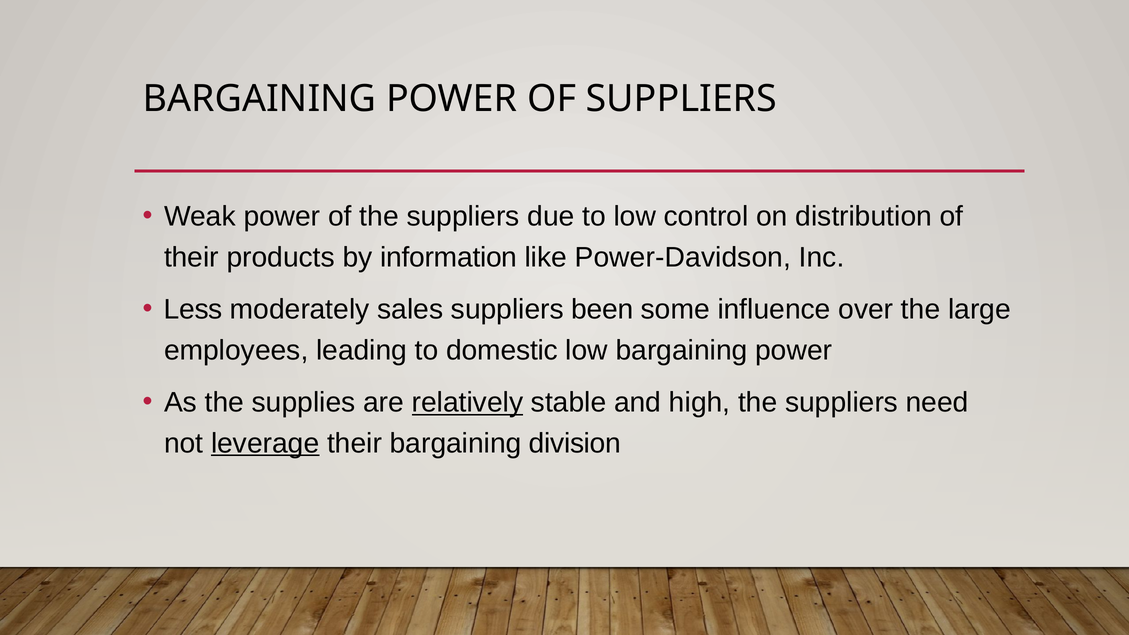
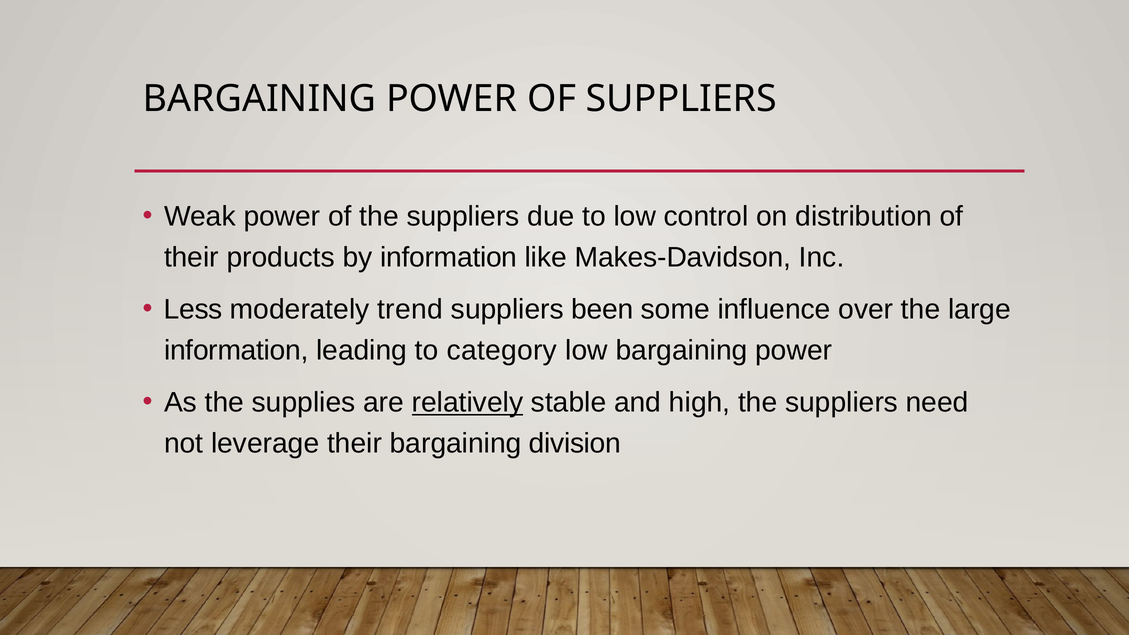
Power-Davidson: Power-Davidson -> Makes-Davidson
sales: sales -> trend
employees at (236, 350): employees -> information
domestic: domestic -> category
leverage underline: present -> none
